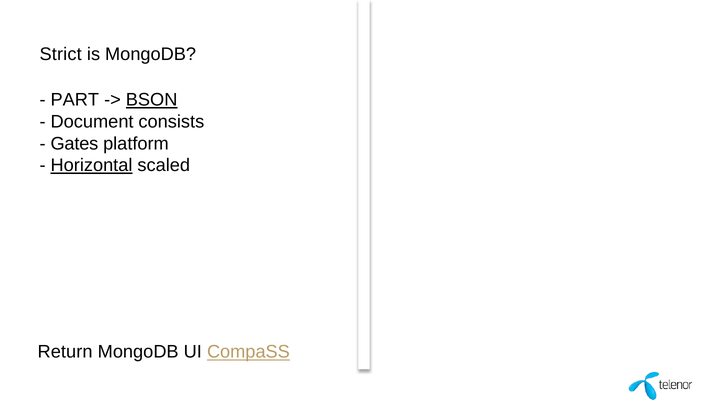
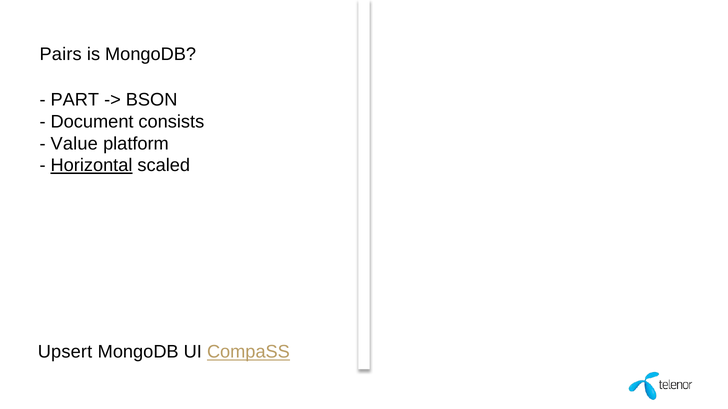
Strict: Strict -> Pairs
BSON underline: present -> none
Gates: Gates -> Value
Return: Return -> Upsert
